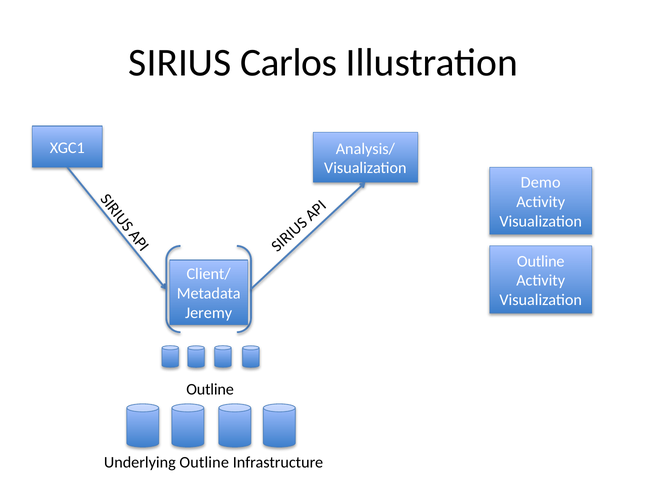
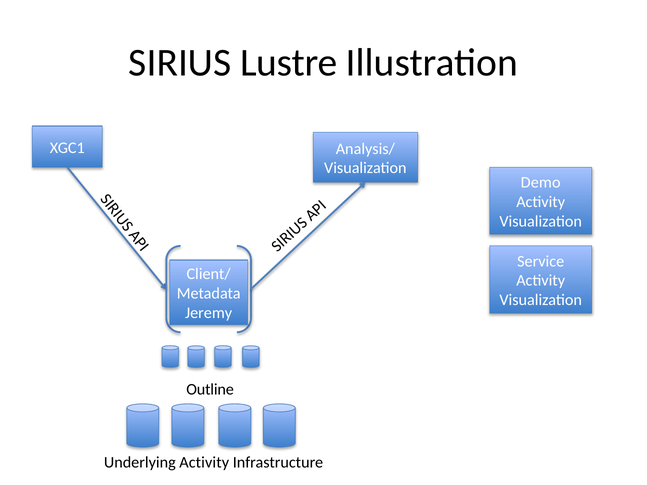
Carlos: Carlos -> Lustre
Outline at (541, 261): Outline -> Service
Underlying Outline: Outline -> Activity
